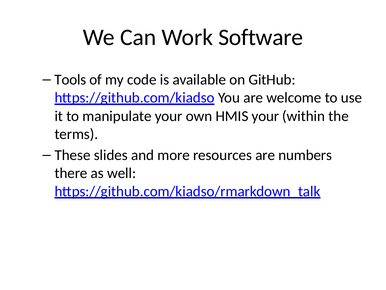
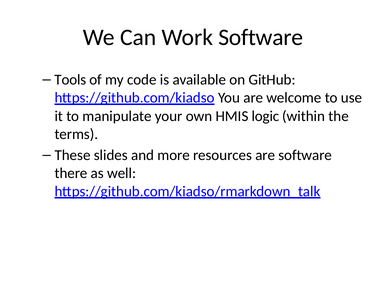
HMIS your: your -> logic
are numbers: numbers -> software
